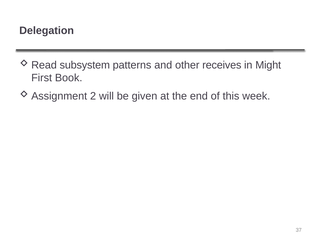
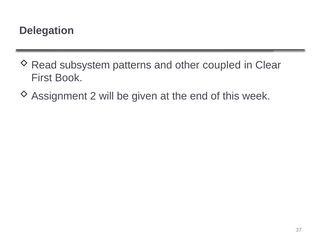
receives: receives -> coupled
Might: Might -> Clear
